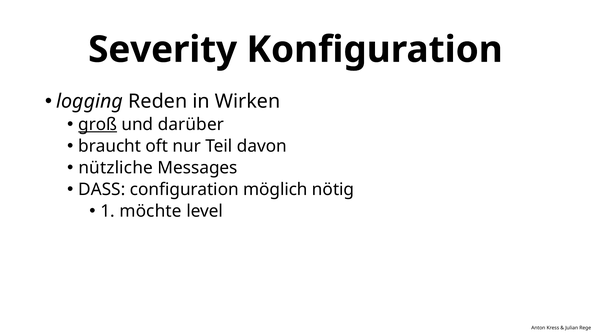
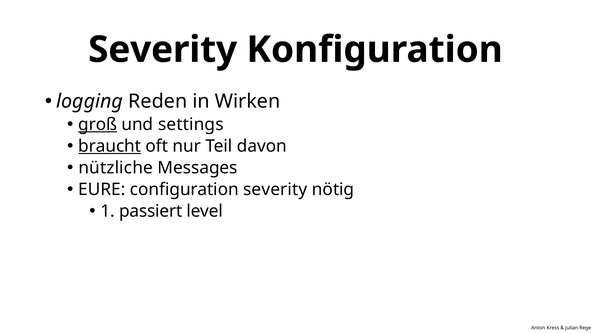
darüber: darüber -> settings
braucht underline: none -> present
DASS: DASS -> EURE
configuration möglich: möglich -> severity
möchte: möchte -> passiert
